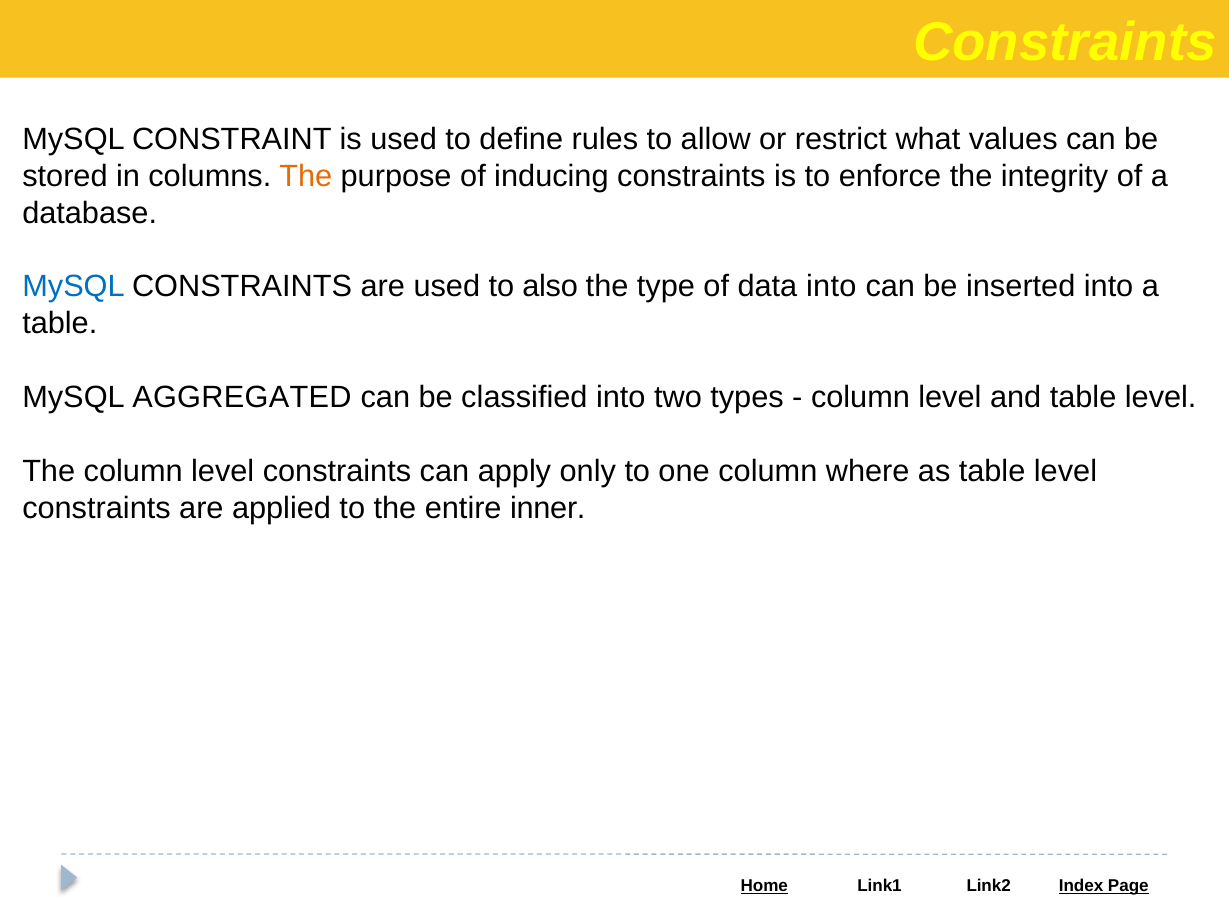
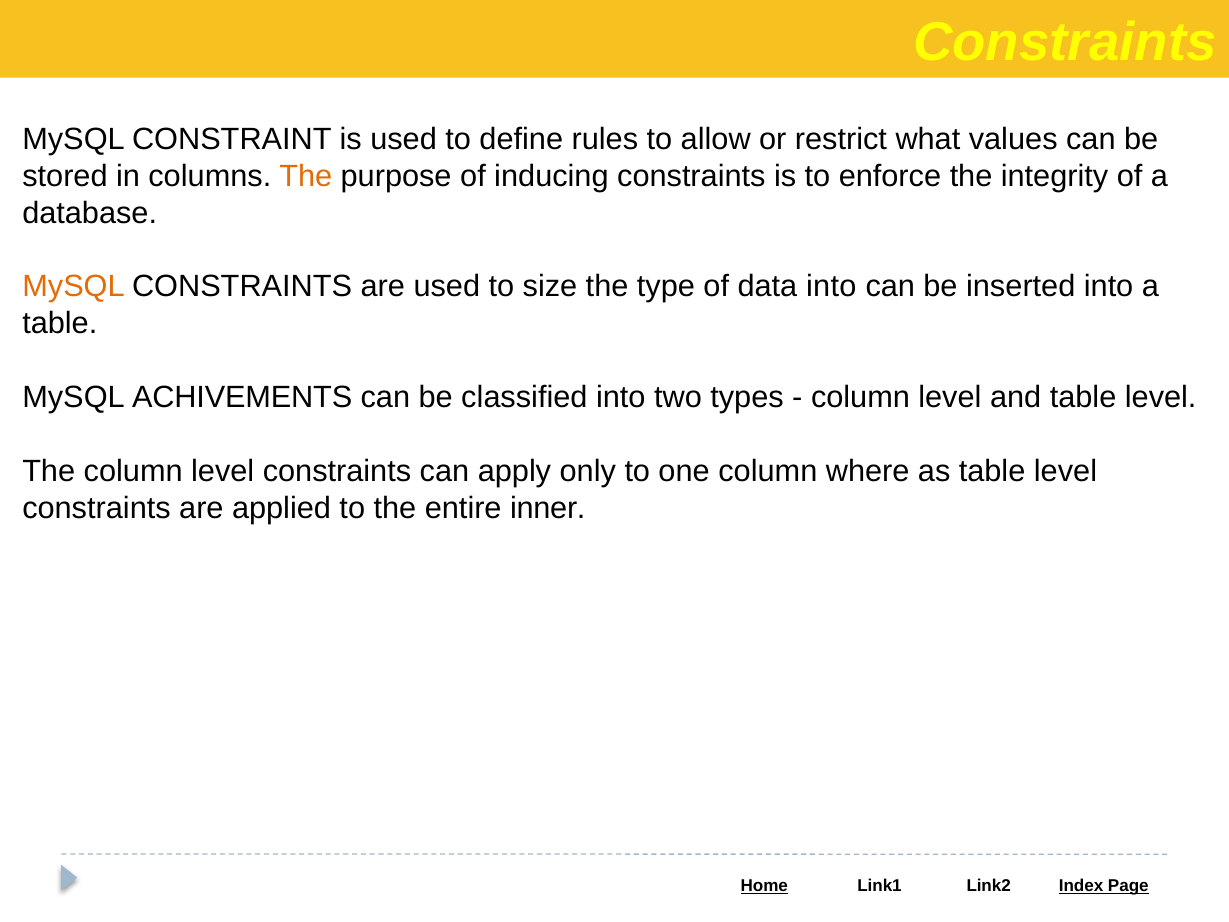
MySQL at (73, 287) colour: blue -> orange
also: also -> size
AGGREGATED: AGGREGATED -> ACHIVEMENTS
